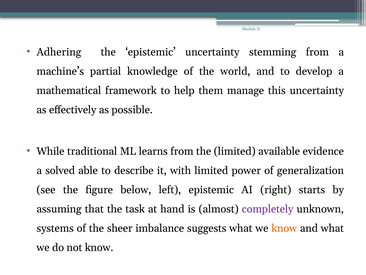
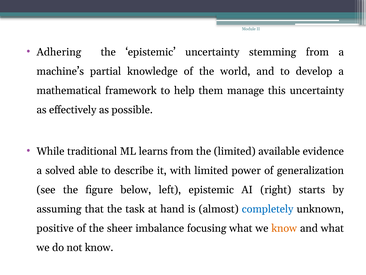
completely colour: purple -> blue
systems: systems -> positive
suggests: suggests -> focusing
